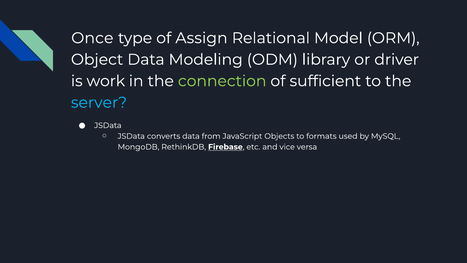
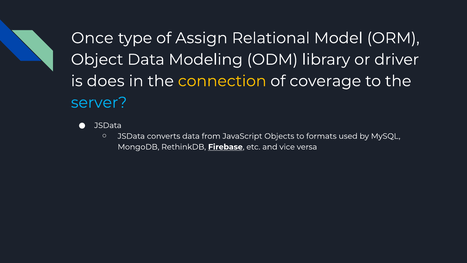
work: work -> does
connection colour: light green -> yellow
sufficient: sufficient -> coverage
